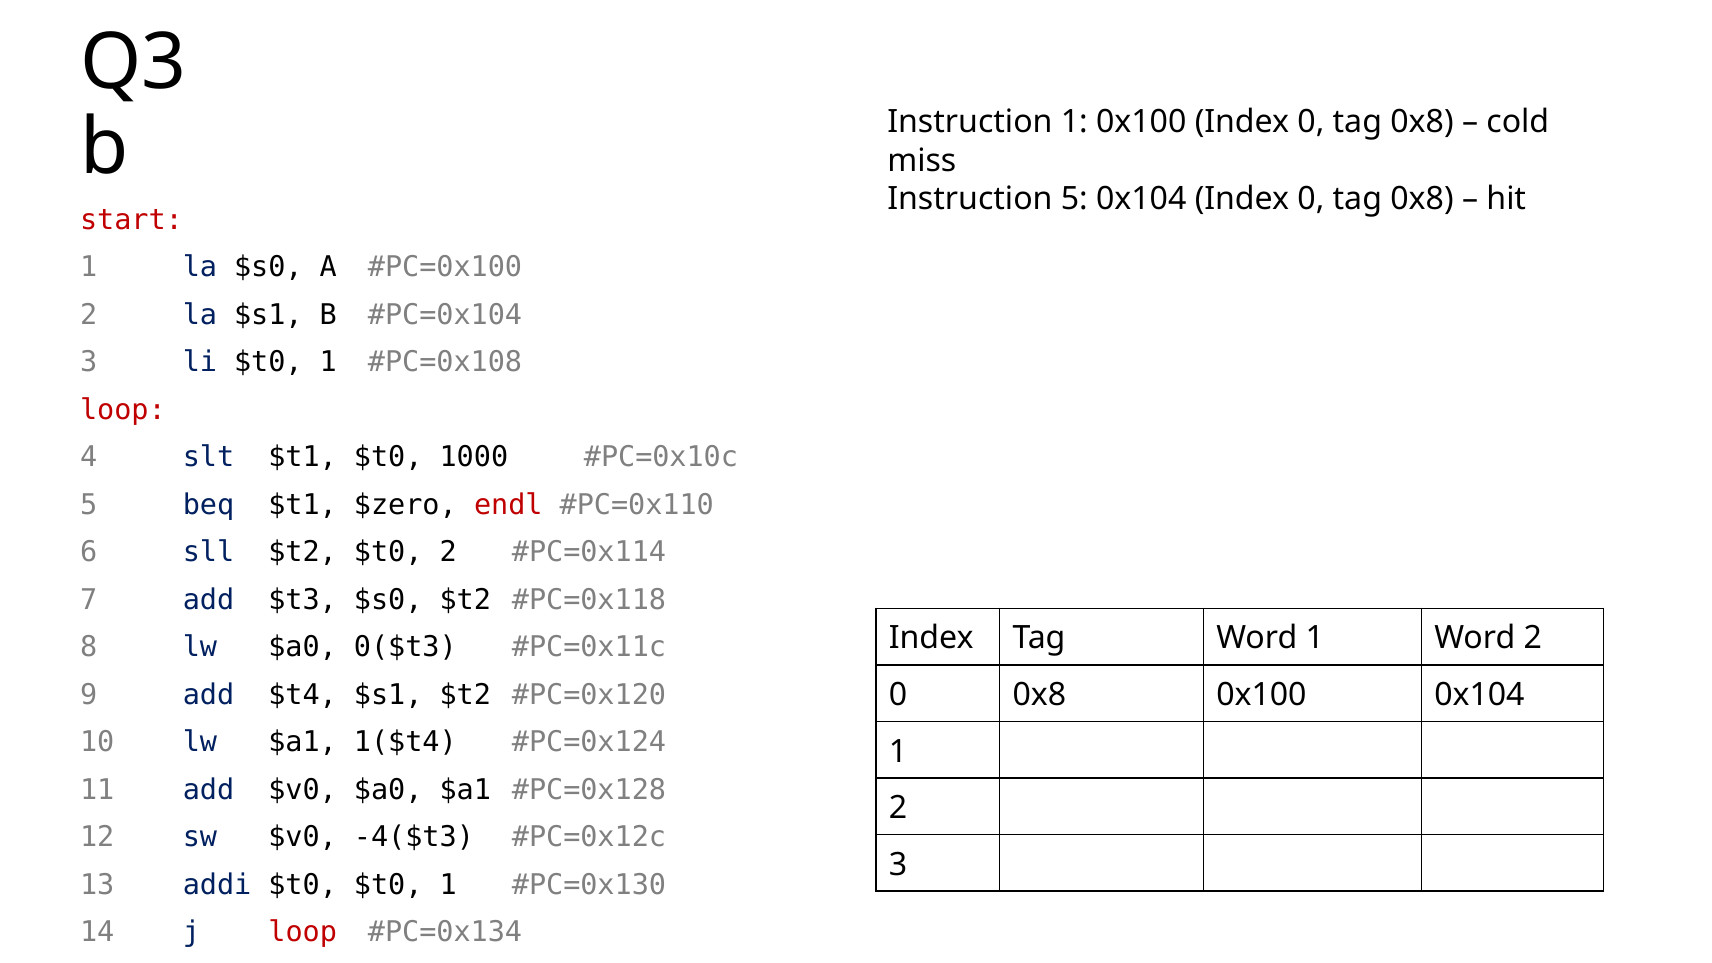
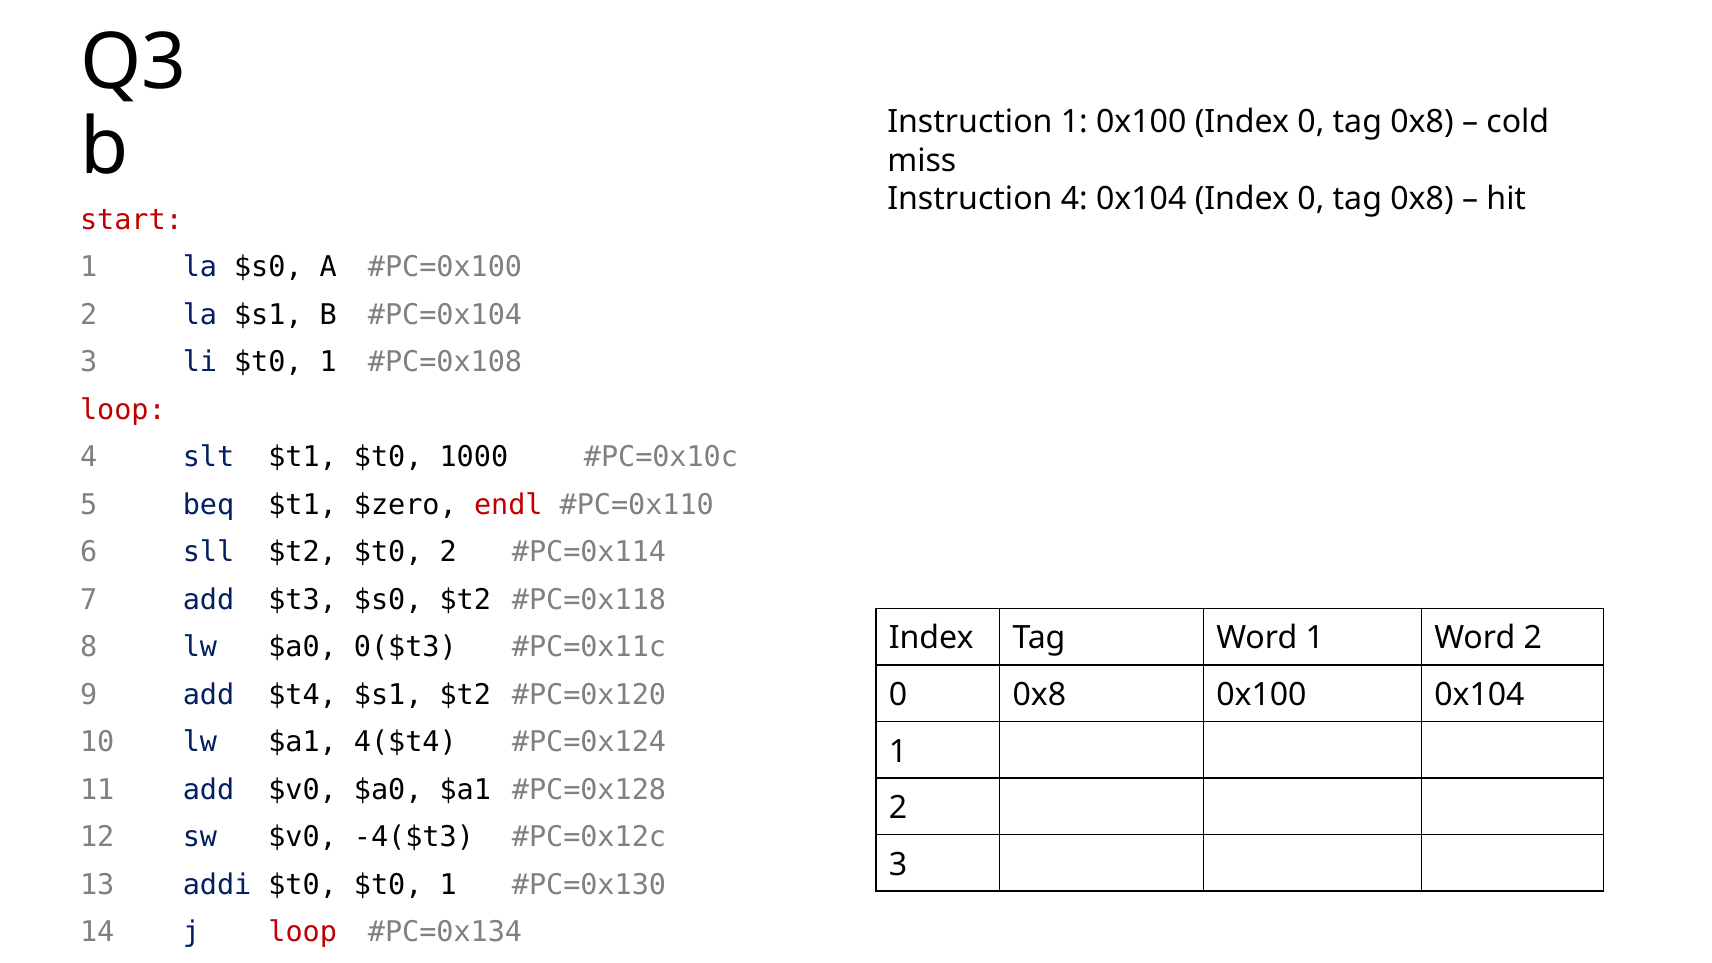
Instruction 5: 5 -> 4
1($t4: 1($t4 -> 4($t4
